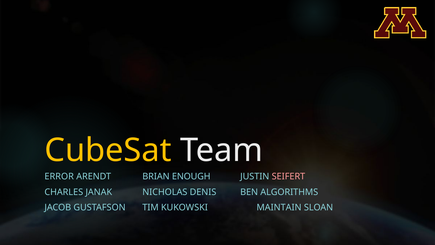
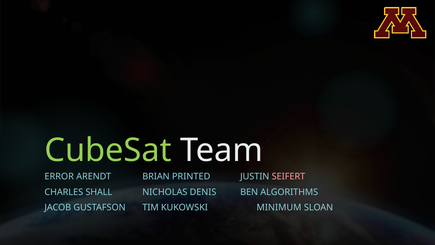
CubeSat colour: yellow -> light green
ENOUGH: ENOUGH -> PRINTED
JANAK: JANAK -> SHALL
MAINTAIN: MAINTAIN -> MINIMUM
